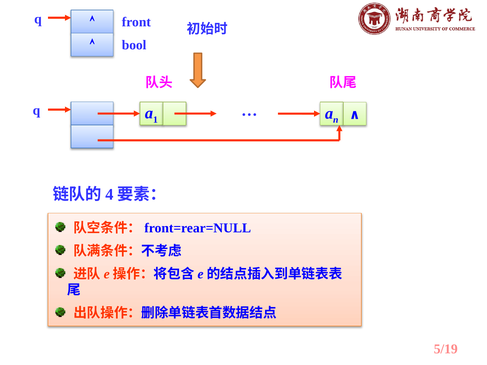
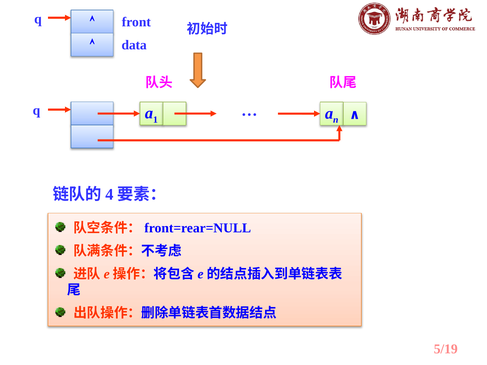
bool: bool -> data
